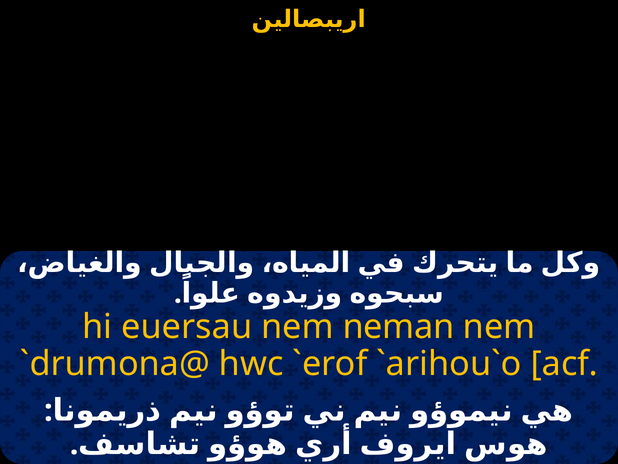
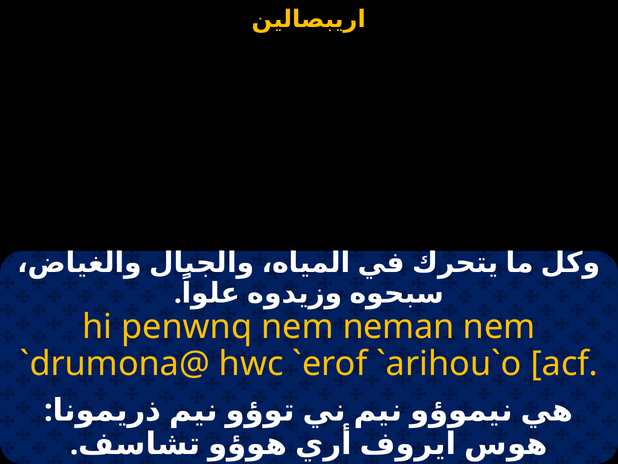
euersau: euersau -> penwnq
